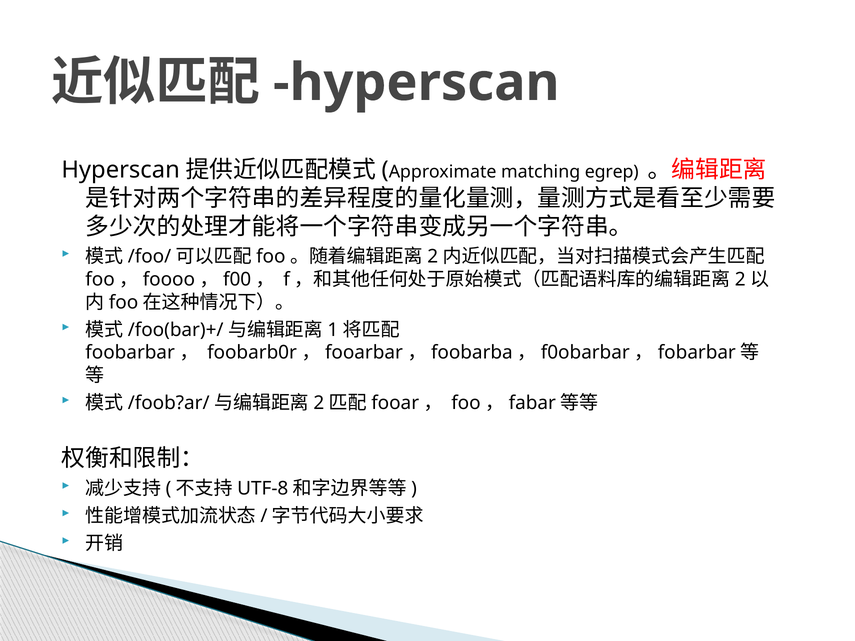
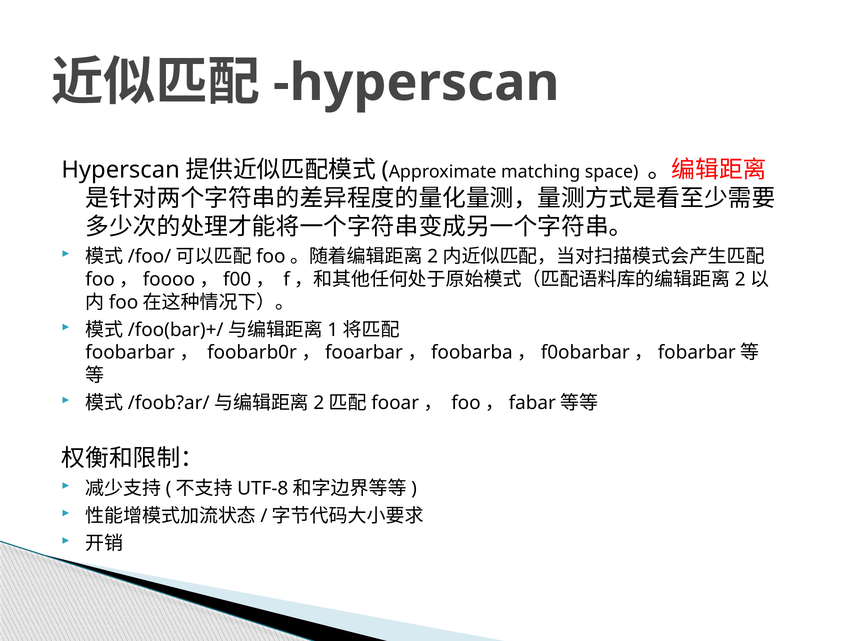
egrep: egrep -> space
